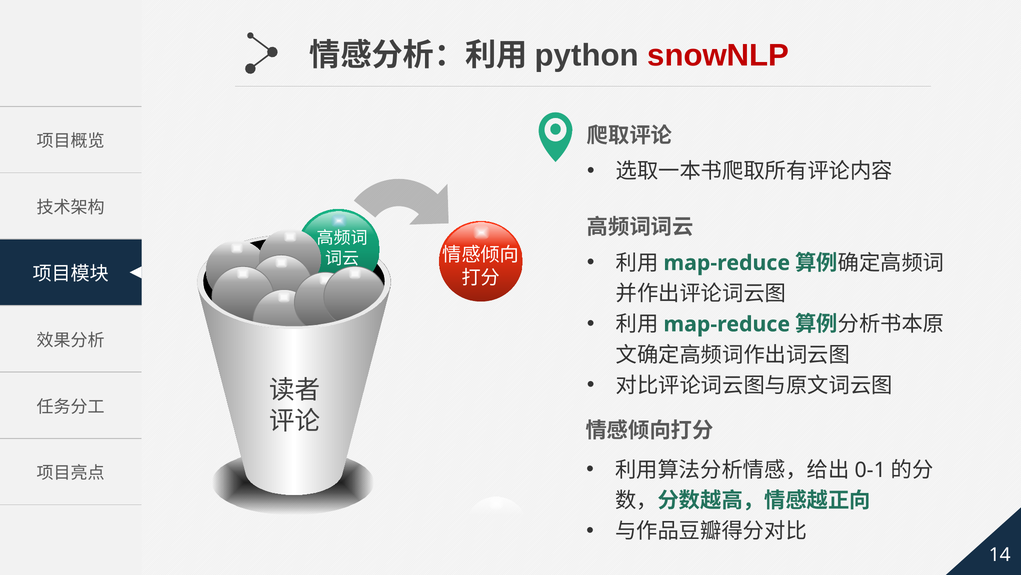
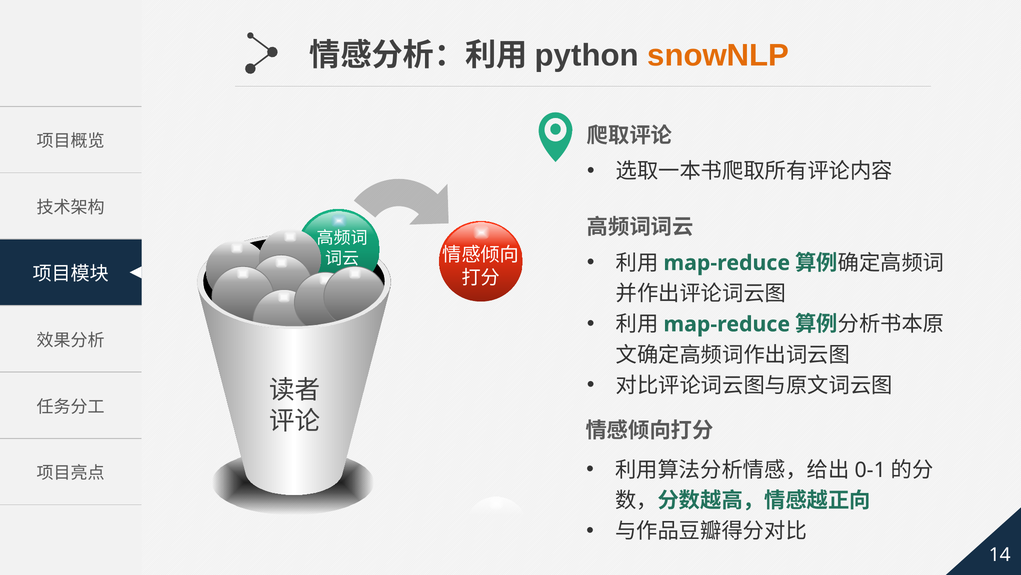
snowNLP colour: red -> orange
